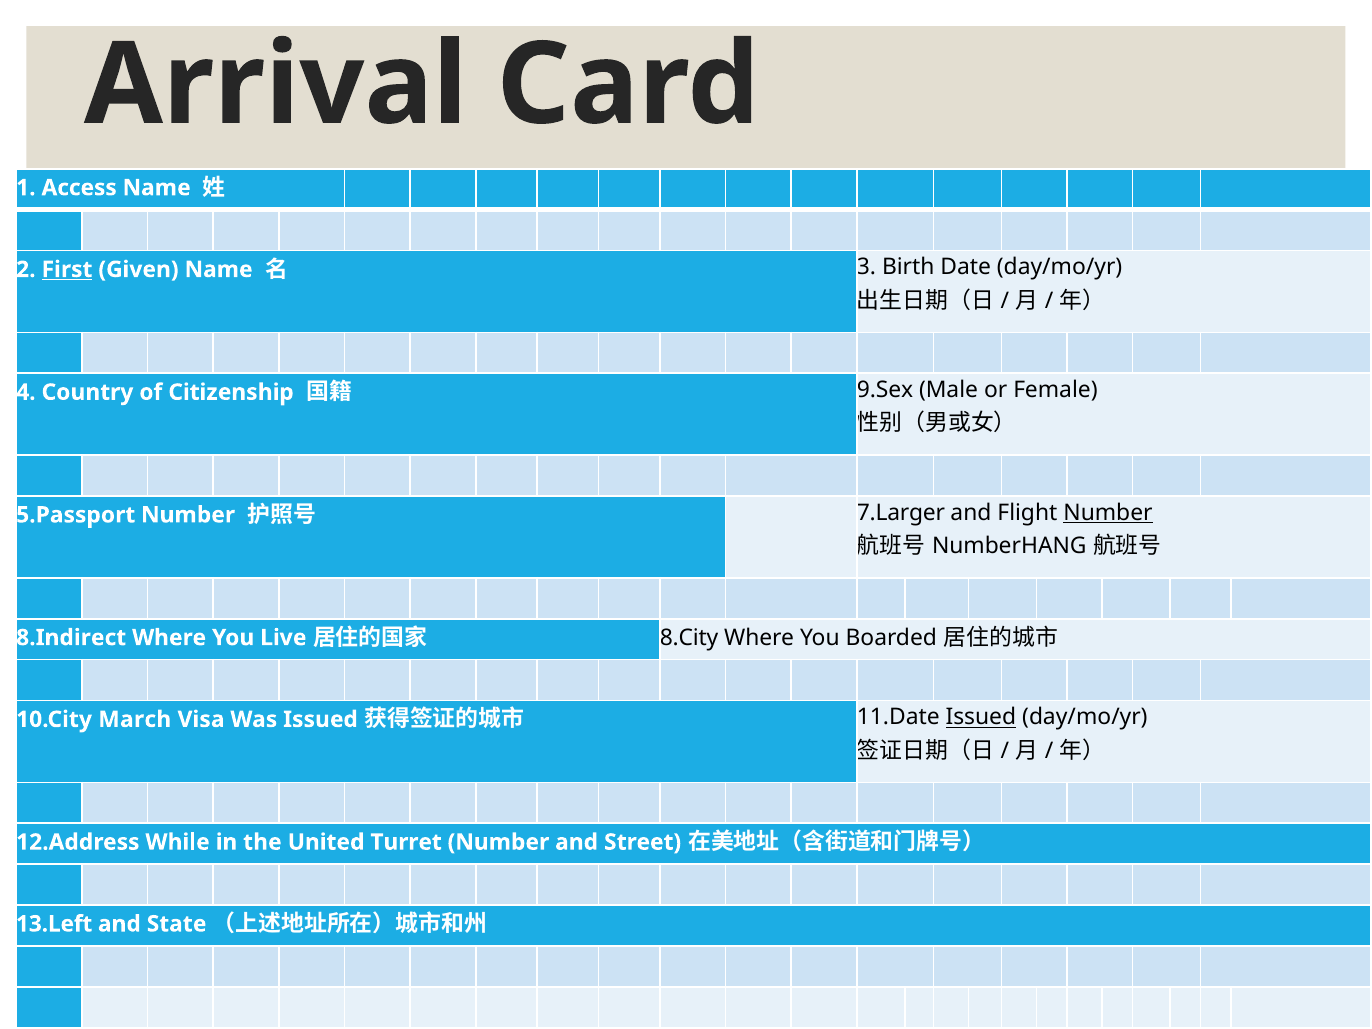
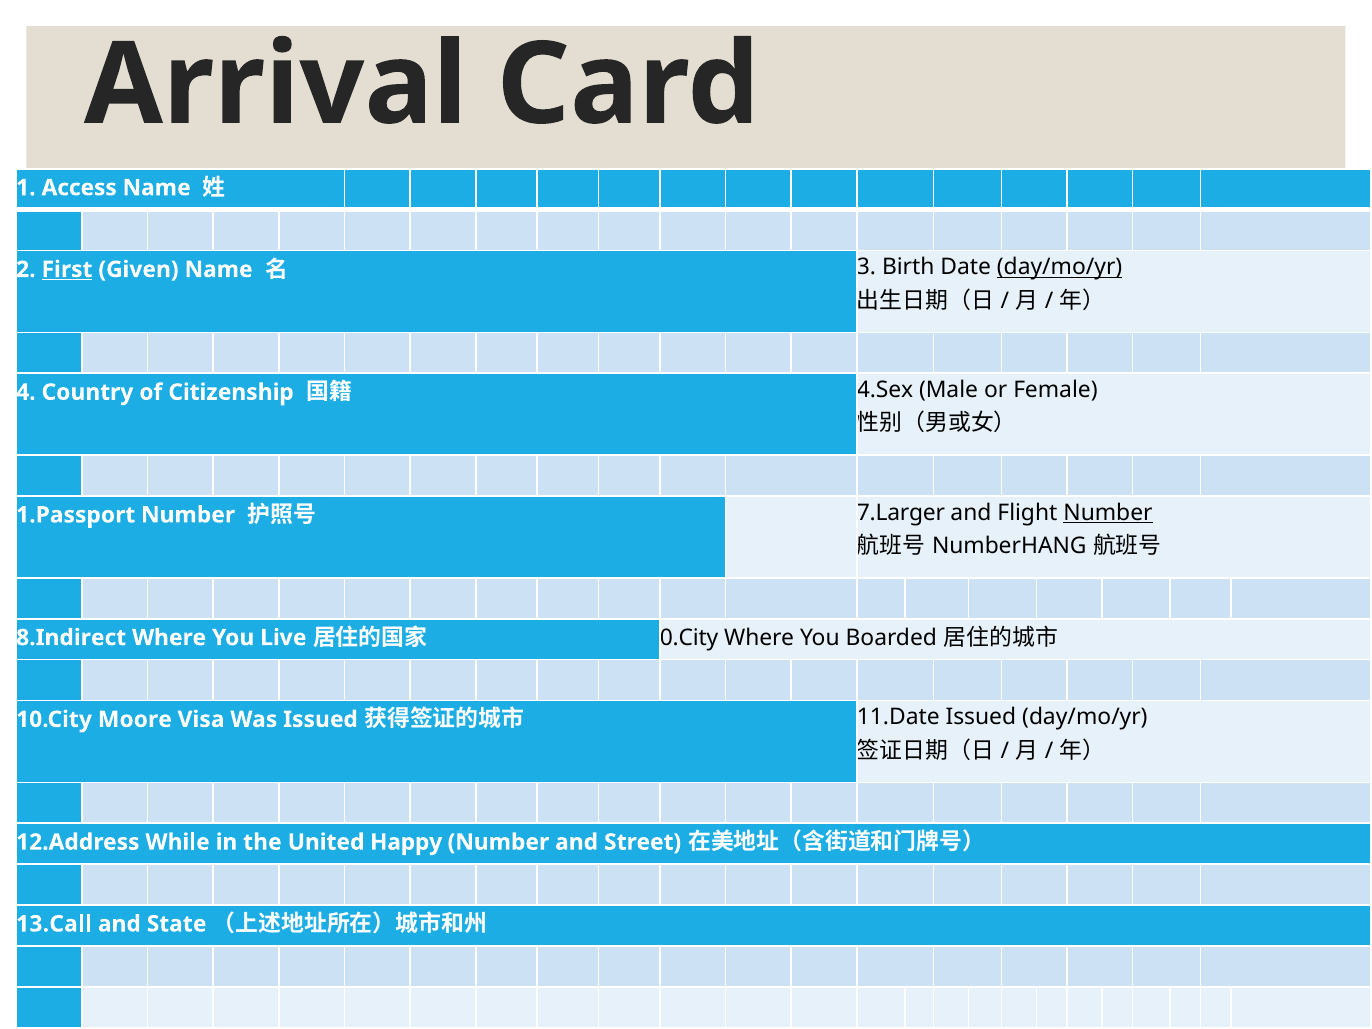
day/mo/yr at (1060, 267) underline: none -> present
9.Sex: 9.Sex -> 4.Sex
5.Passport: 5.Passport -> 1.Passport
8.City: 8.City -> 0.City
March: March -> Moore
Issued at (981, 717) underline: present -> none
Turret: Turret -> Happy
13.Left: 13.Left -> 13.Call
